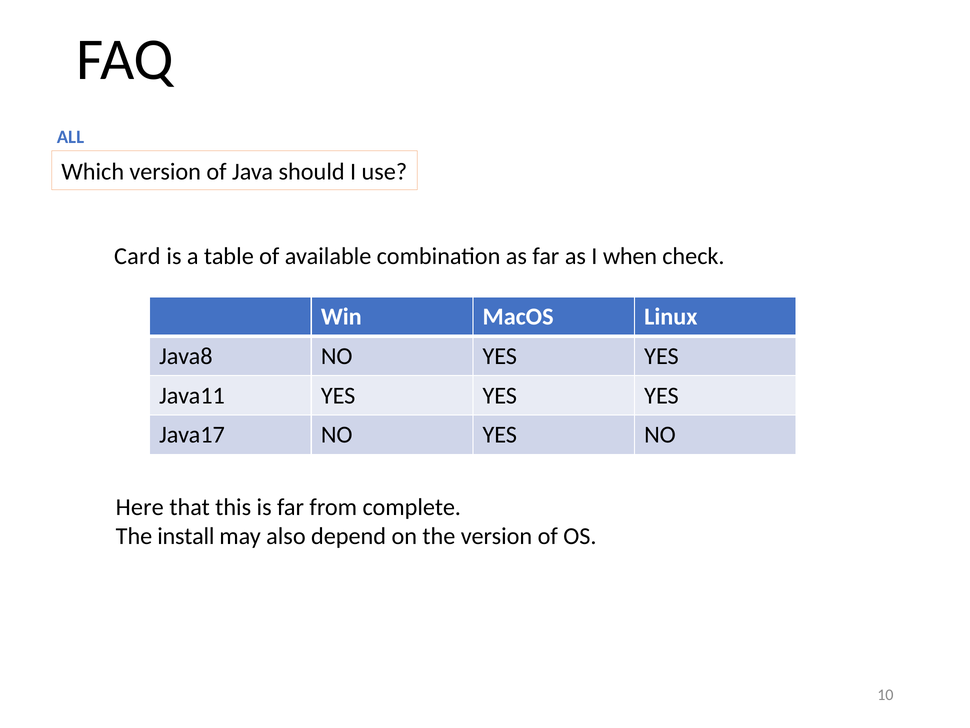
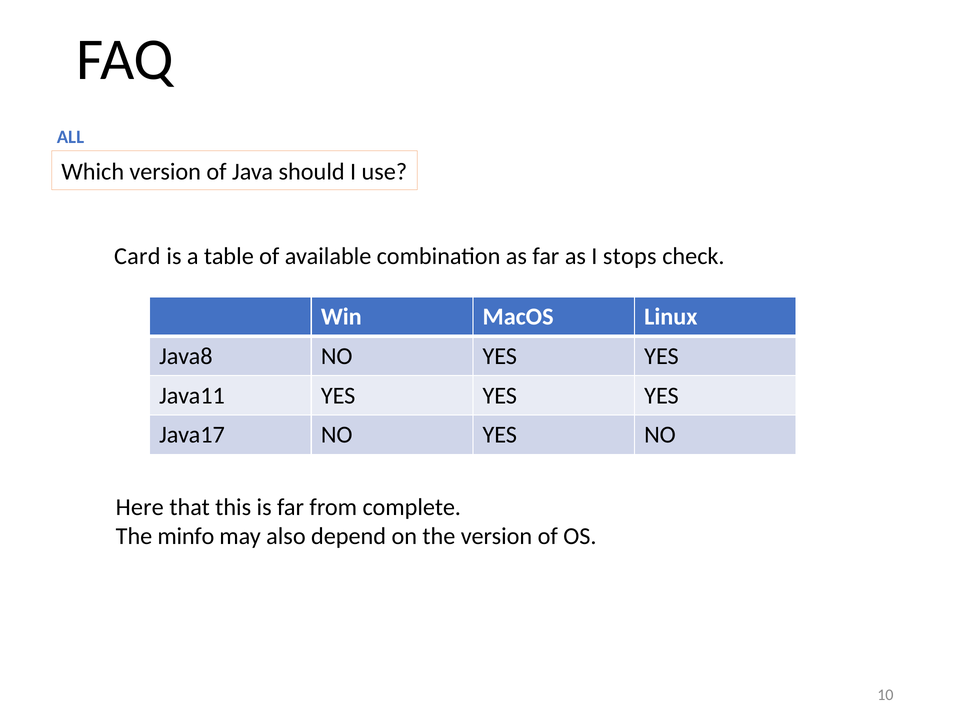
when: when -> stops
install: install -> minfo
